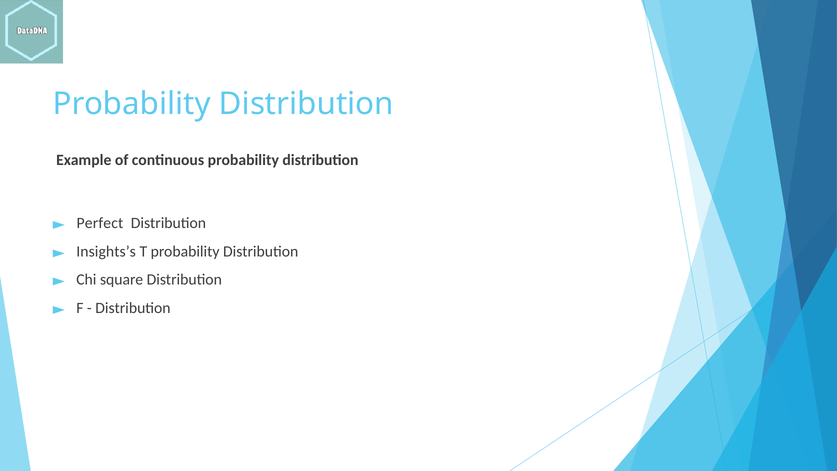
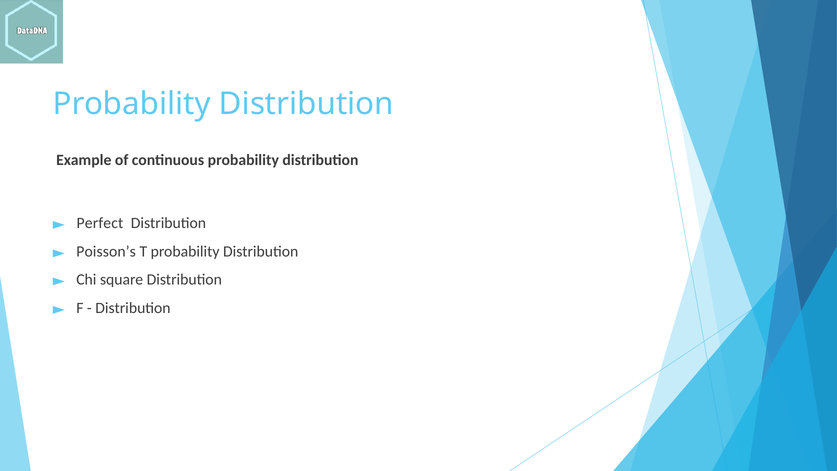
Insights’s: Insights’s -> Poisson’s
